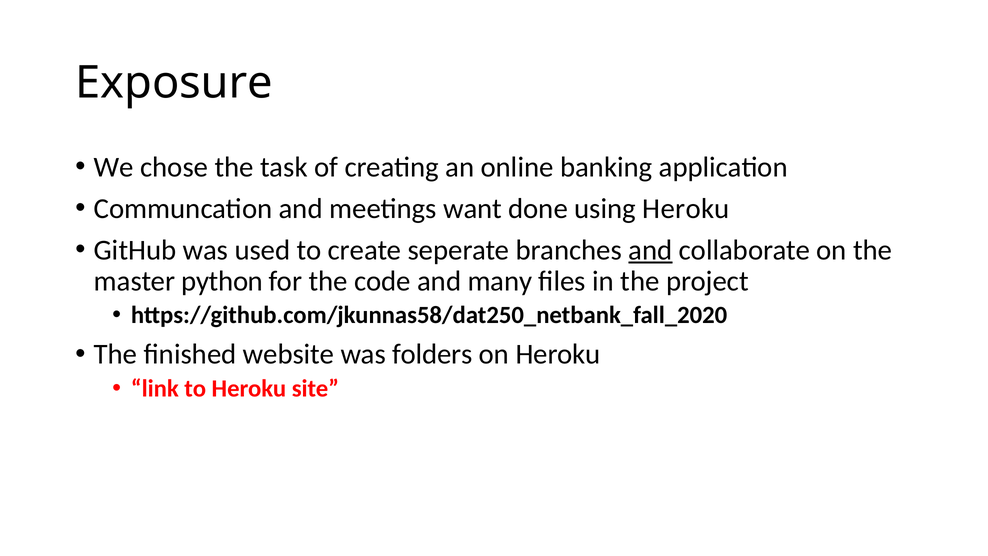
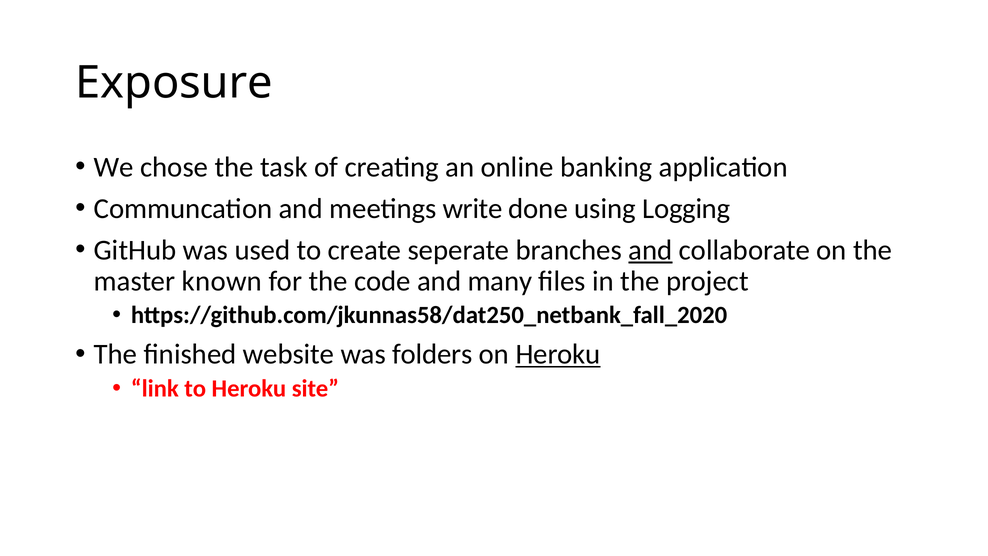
want: want -> write
using Heroku: Heroku -> Logging
python: python -> known
Heroku at (558, 354) underline: none -> present
